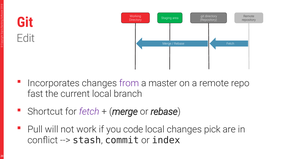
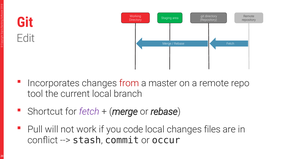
from colour: purple -> red
fast: fast -> tool
pick: pick -> files
index: index -> occur
